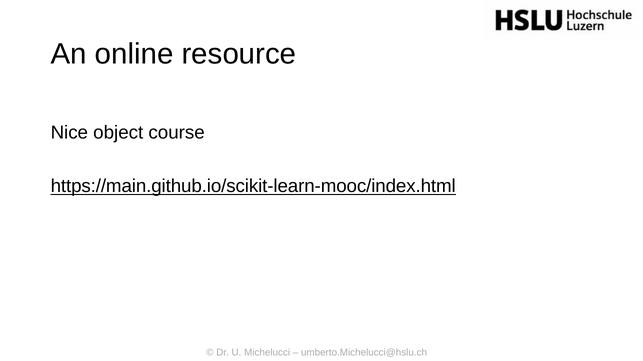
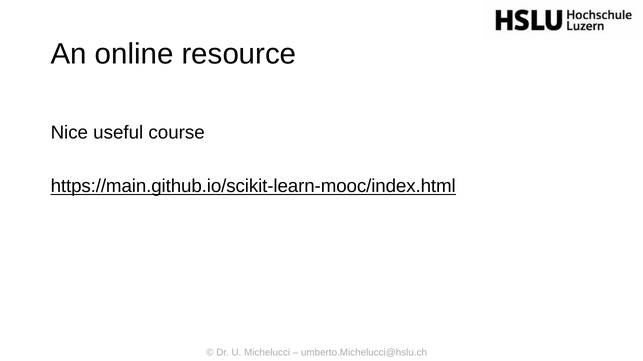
object: object -> useful
